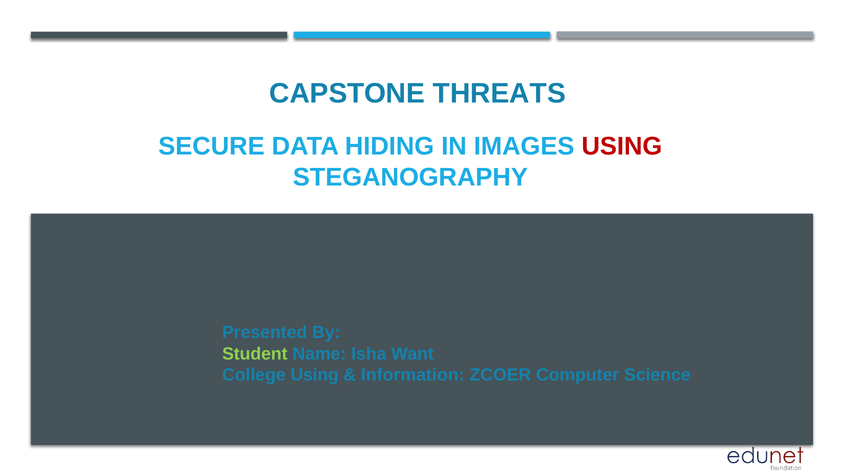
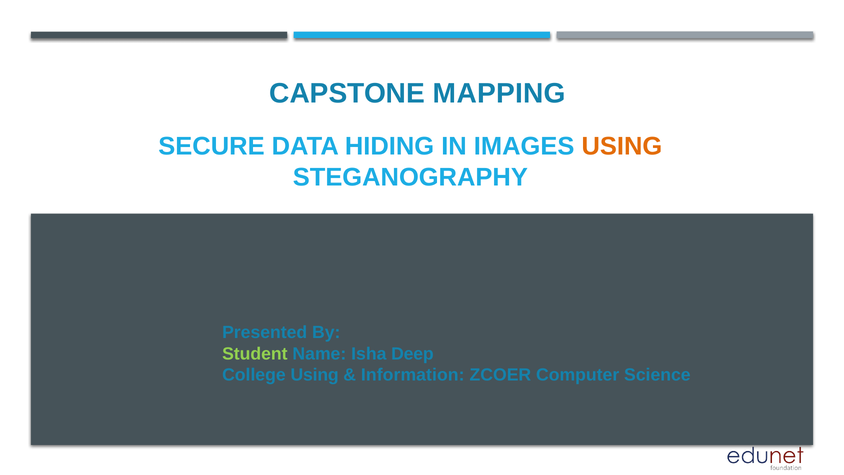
THREATS: THREATS -> MAPPING
USING at (622, 146) colour: red -> orange
Want: Want -> Deep
